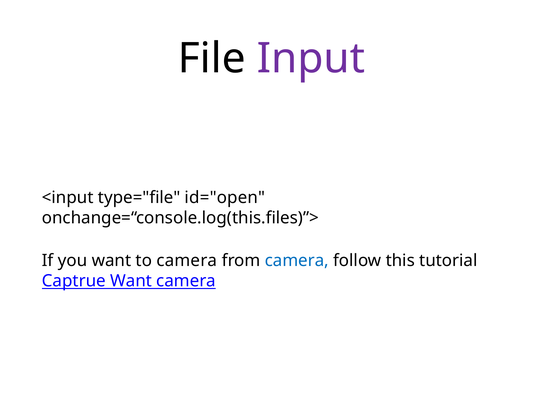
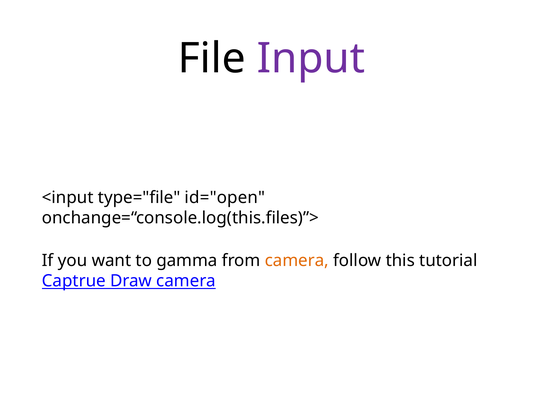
to camera: camera -> gamma
camera at (297, 261) colour: blue -> orange
Captrue Want: Want -> Draw
